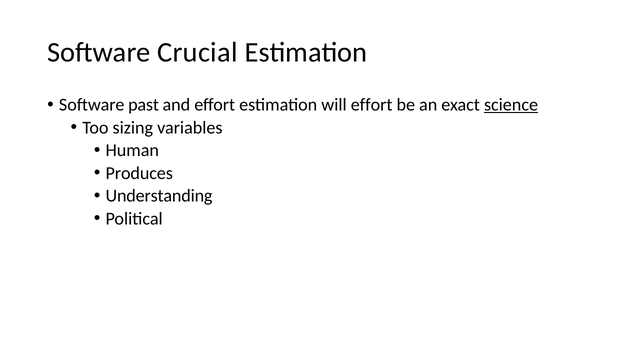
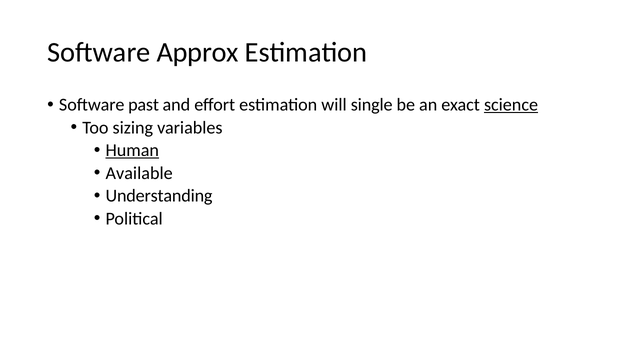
Crucial: Crucial -> Approx
will effort: effort -> single
Human underline: none -> present
Produces: Produces -> Available
